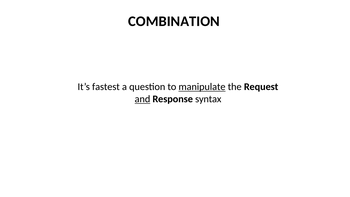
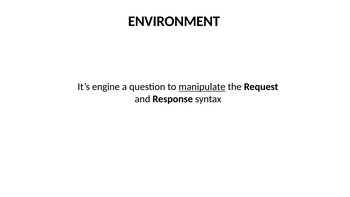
COMBINATION: COMBINATION -> ENVIRONMENT
fastest: fastest -> engine
and underline: present -> none
